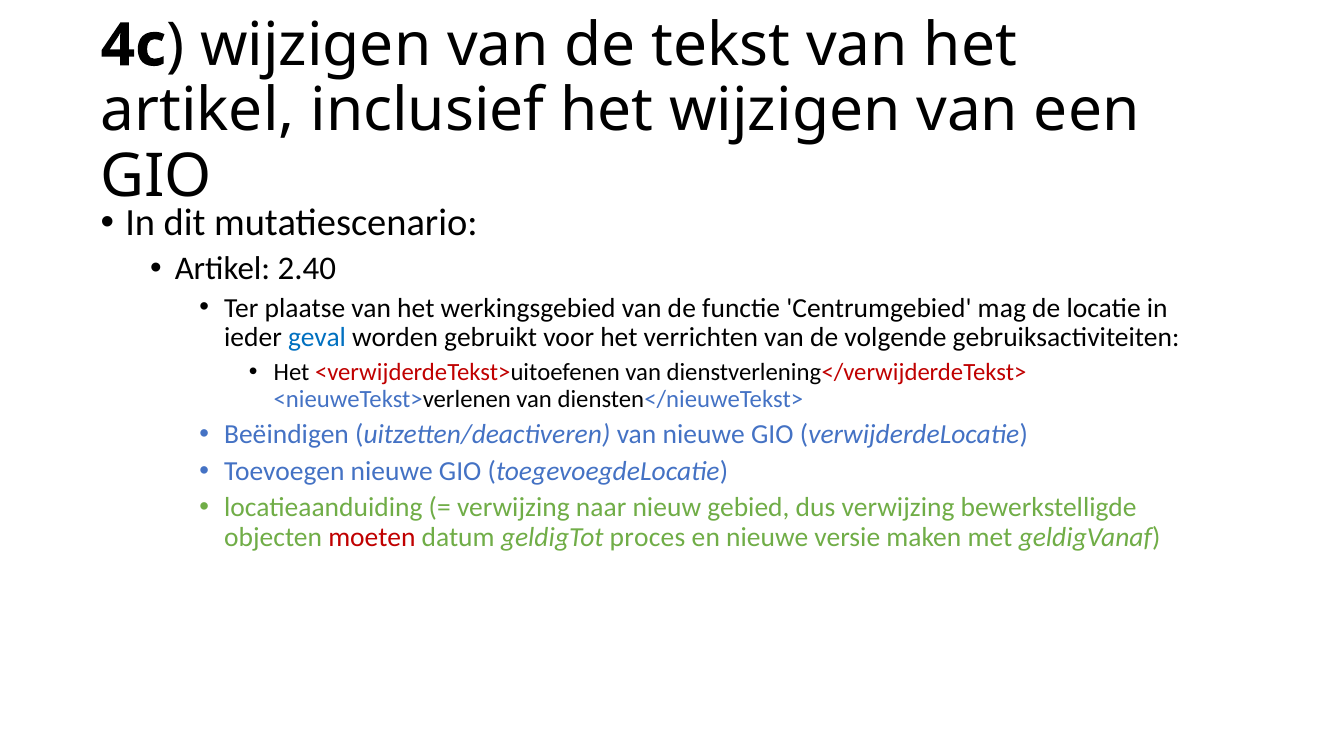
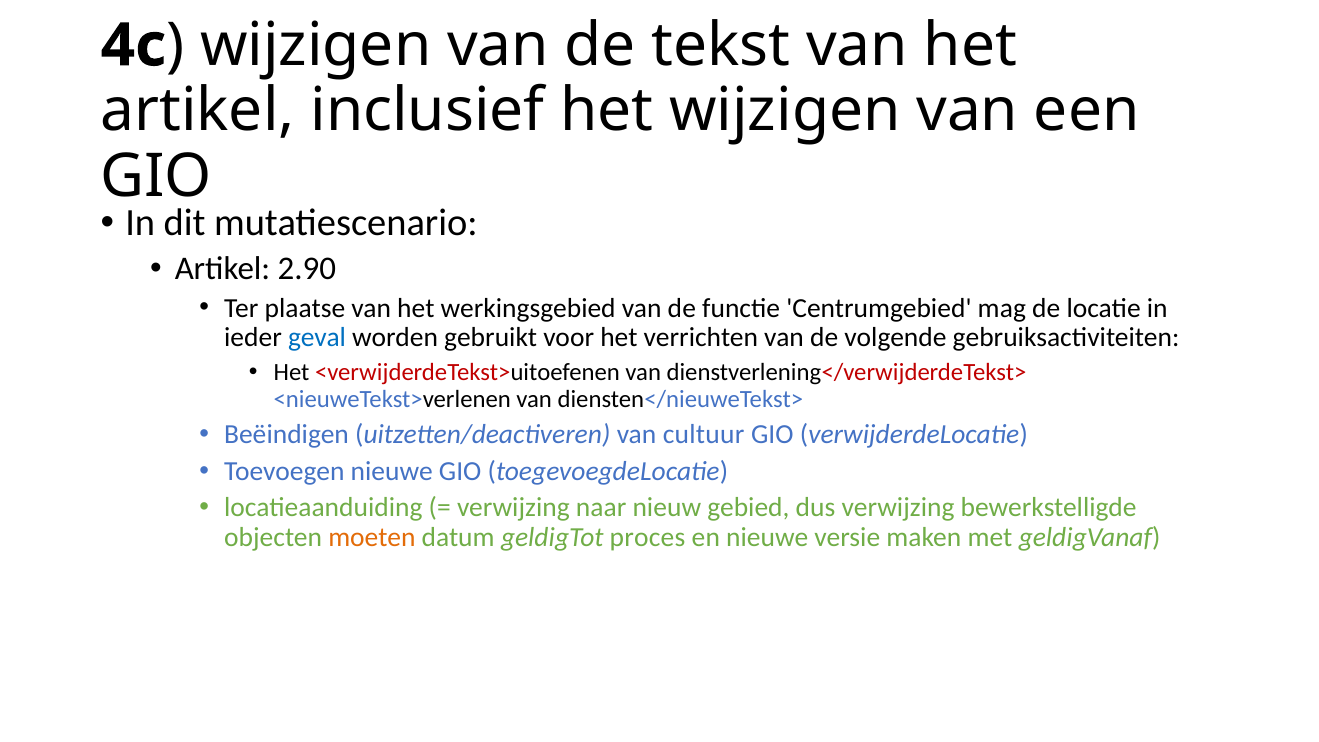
2.40: 2.40 -> 2.90
van nieuwe: nieuwe -> cultuur
moeten colour: red -> orange
